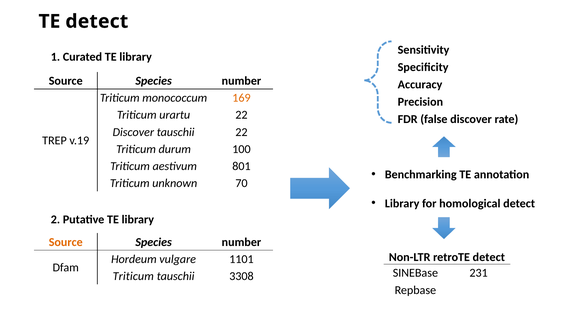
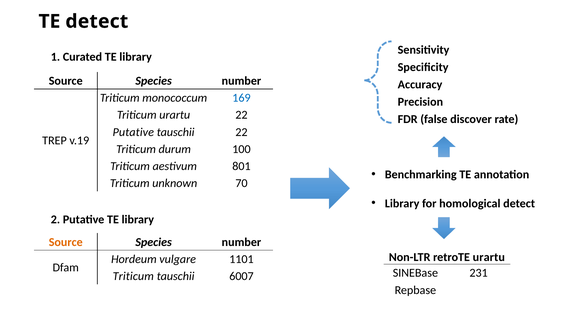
169 colour: orange -> blue
Discover at (133, 132): Discover -> Putative
retroTE detect: detect -> urartu
3308: 3308 -> 6007
